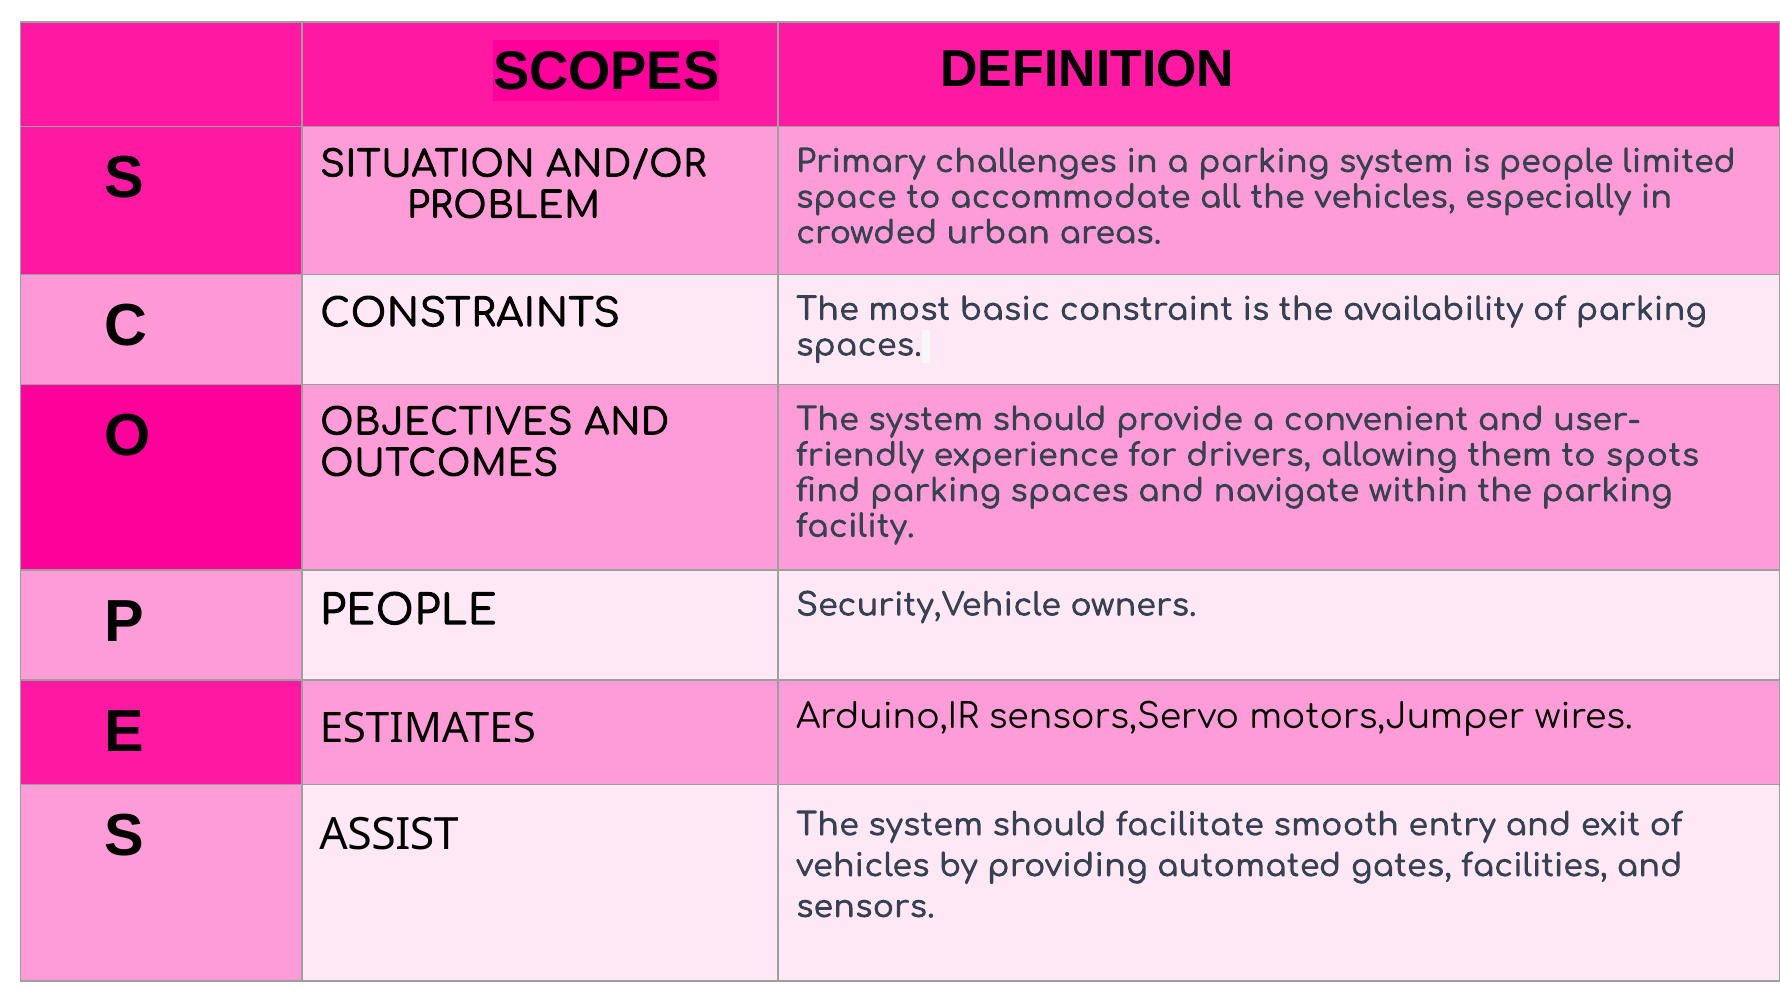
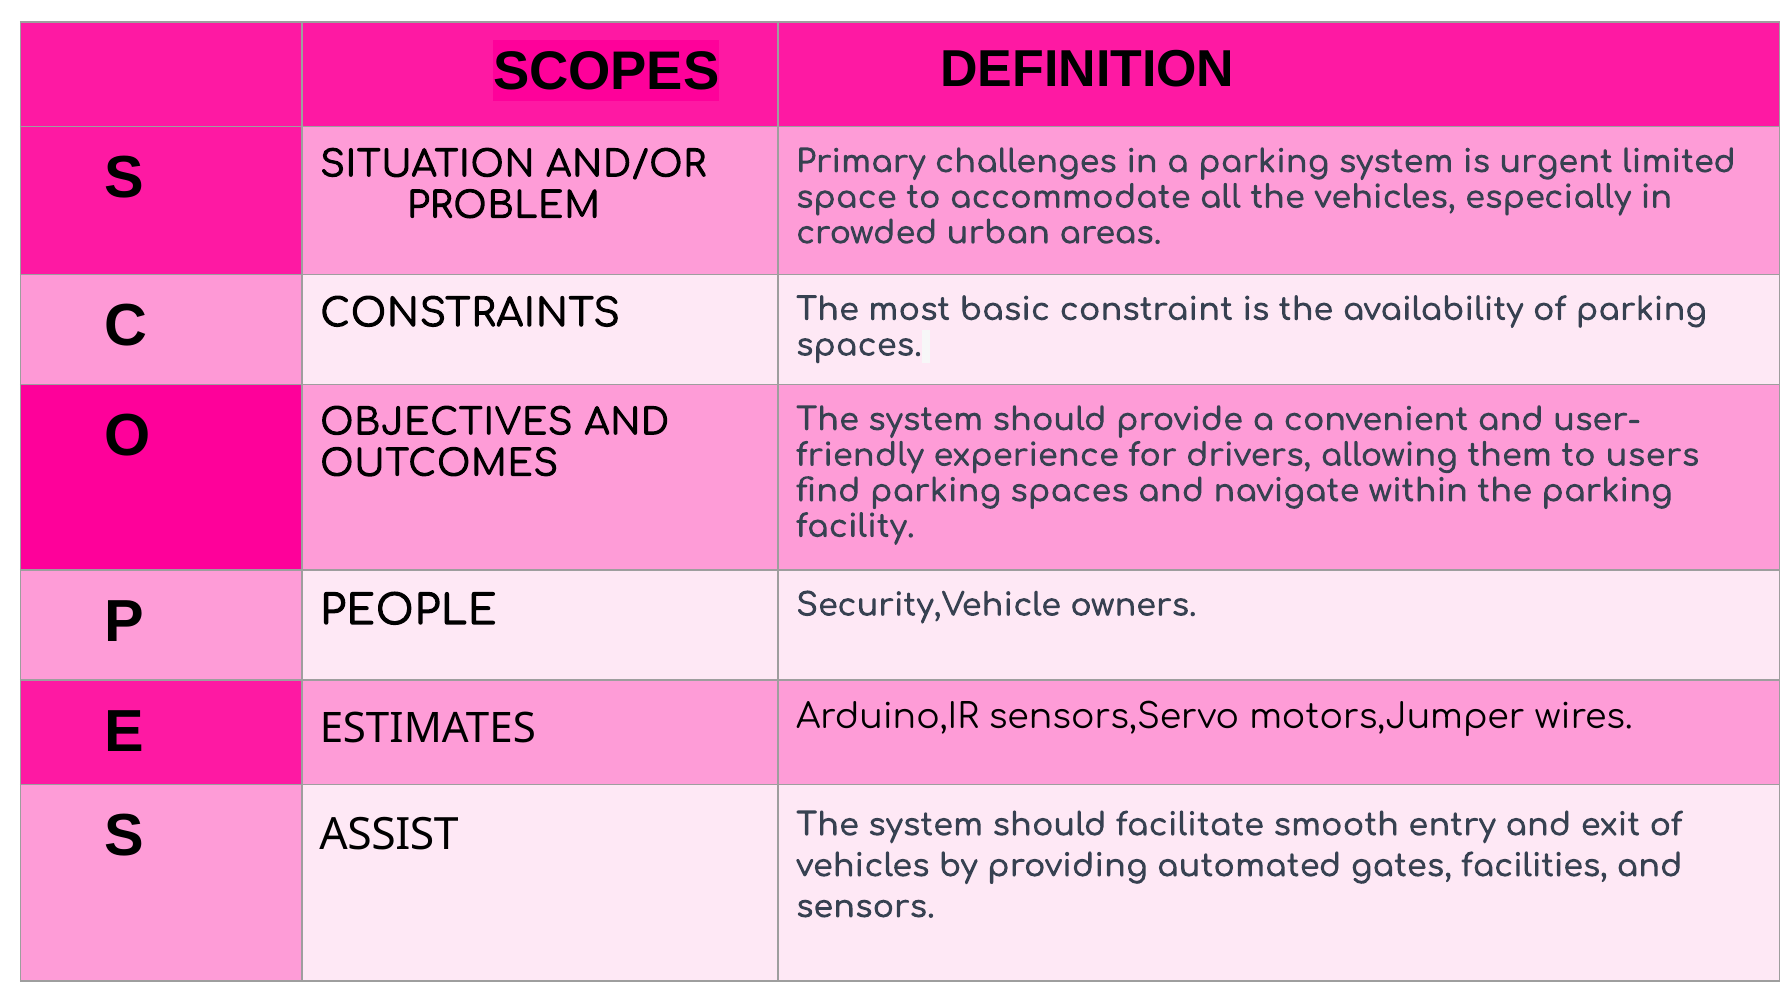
is people: people -> urgent
spots: spots -> users
